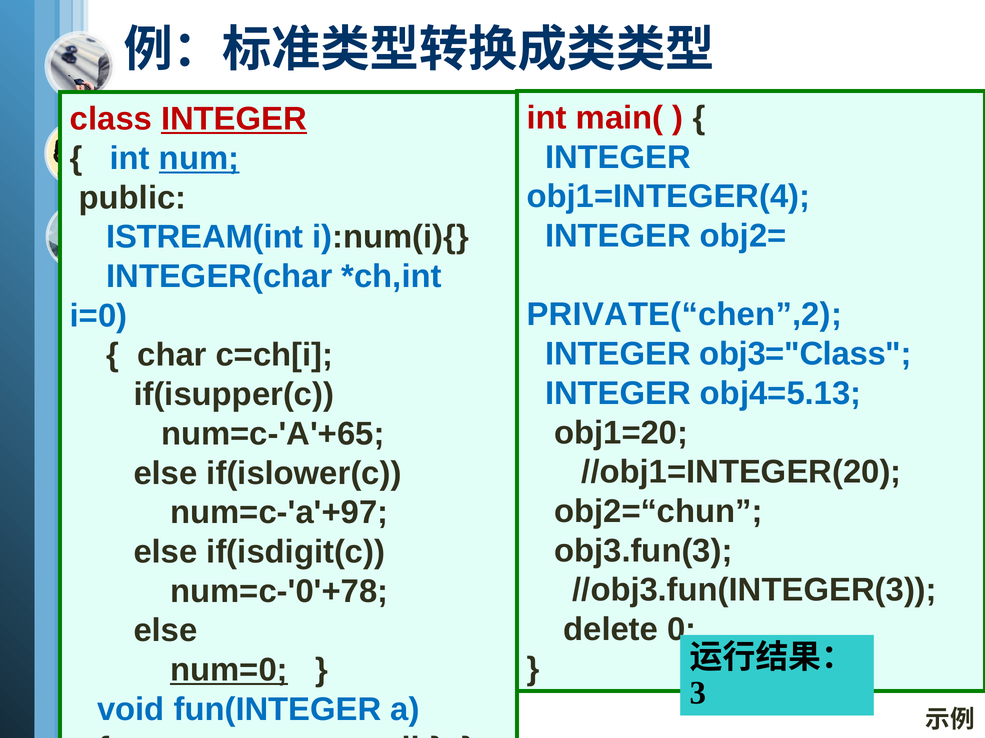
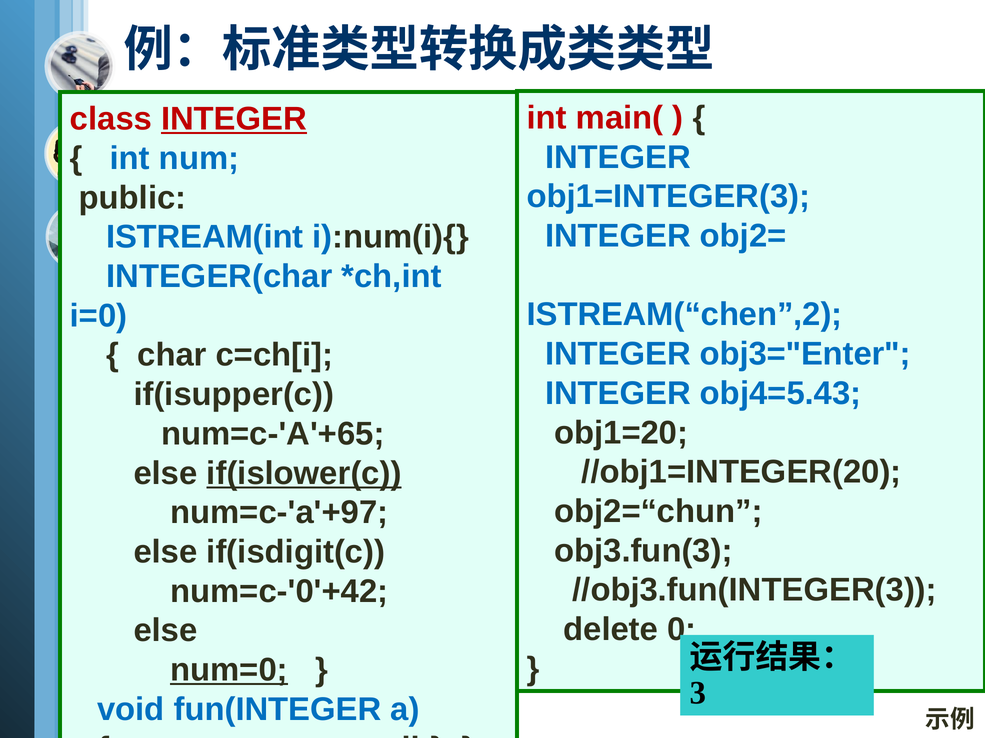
num underline: present -> none
obj1=INTEGER(4: obj1=INTEGER(4 -> obj1=INTEGER(3
PRIVATE(“chen”,2: PRIVATE(“chen”,2 -> ISTREAM(“chen”,2
obj3="Class: obj3="Class -> obj3="Enter
obj4=5.13: obj4=5.13 -> obj4=5.43
if(islower(c underline: none -> present
num=c-'0'+78: num=c-'0'+78 -> num=c-'0'+42
